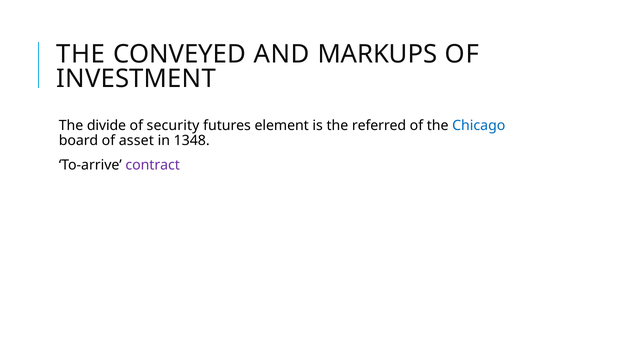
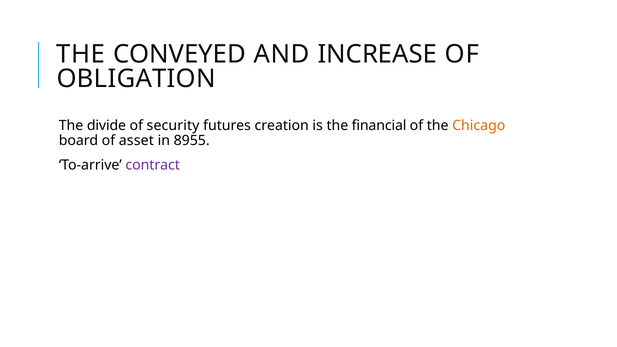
MARKUPS: MARKUPS -> INCREASE
INVESTMENT: INVESTMENT -> OBLIGATION
element: element -> creation
referred: referred -> financial
Chicago colour: blue -> orange
1348: 1348 -> 8955
